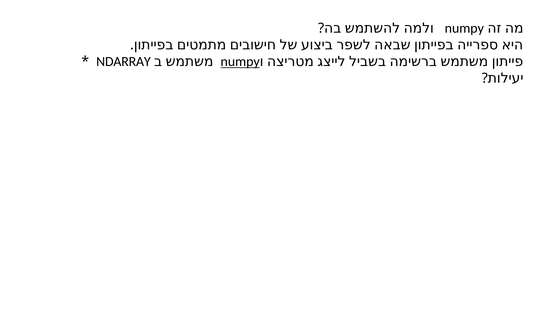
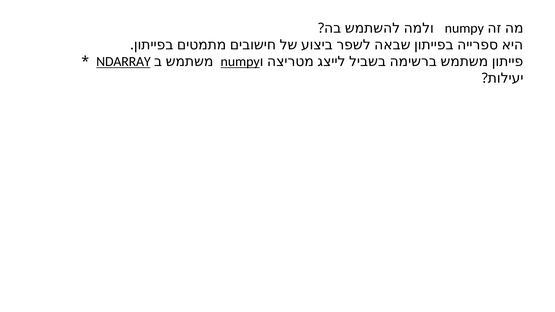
NDARRAY underline: none -> present
